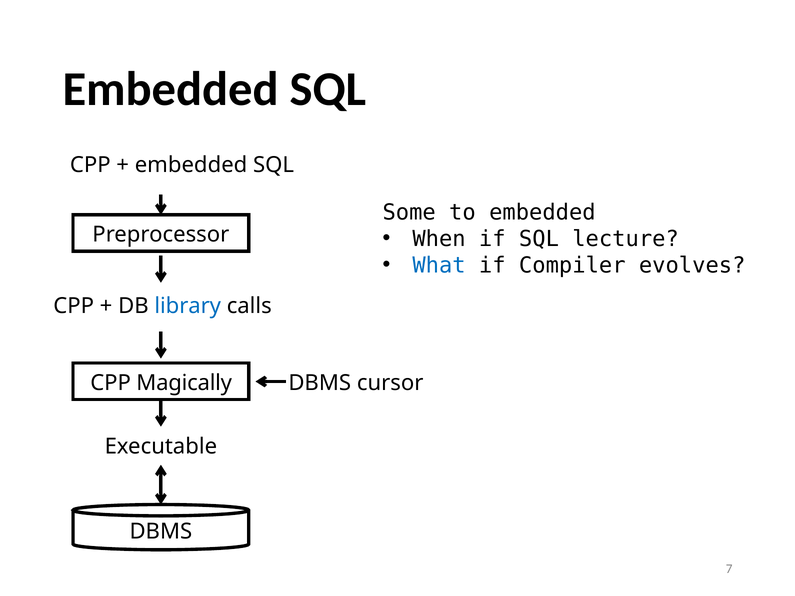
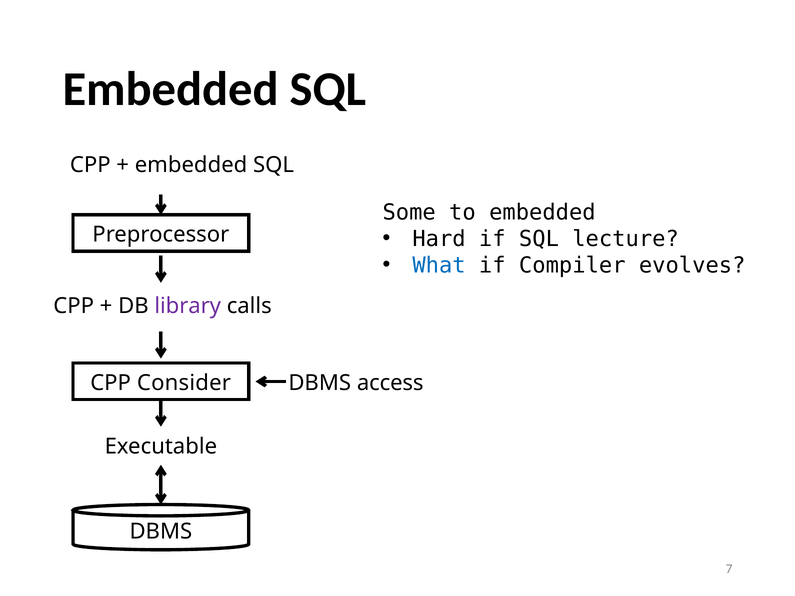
When: When -> Hard
library colour: blue -> purple
Magically: Magically -> Consider
cursor: cursor -> access
